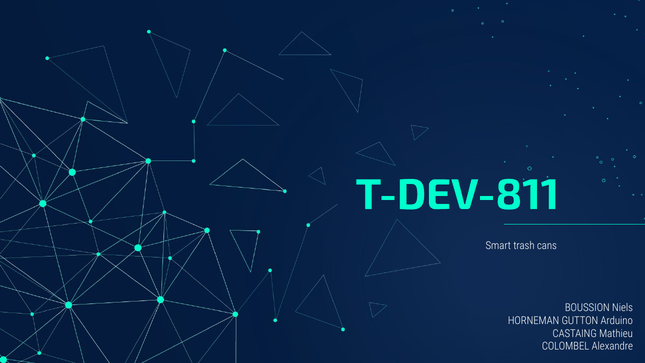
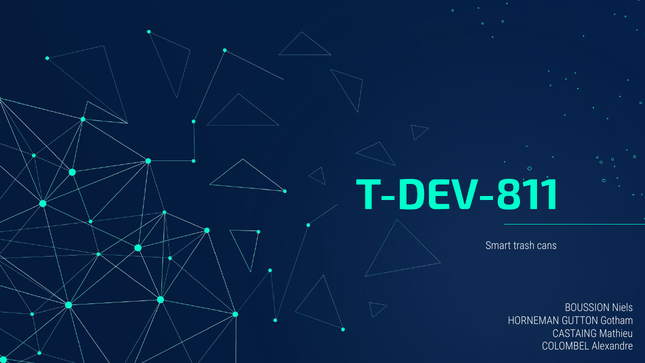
Arduino: Arduino -> Gotham
